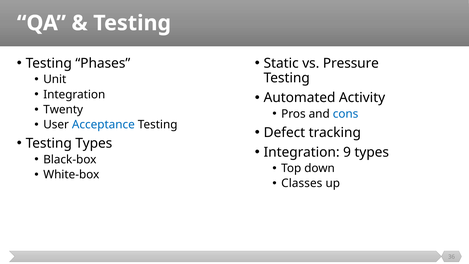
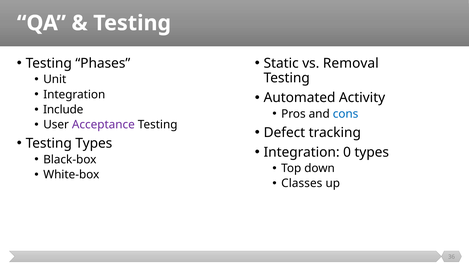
Pressure: Pressure -> Removal
Twenty: Twenty -> Include
Acceptance colour: blue -> purple
9: 9 -> 0
